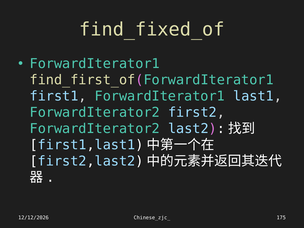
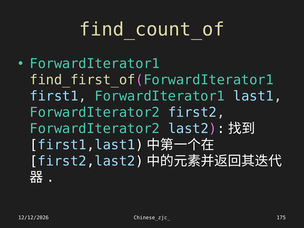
find_fixed_of: find_fixed_of -> find_count_of
